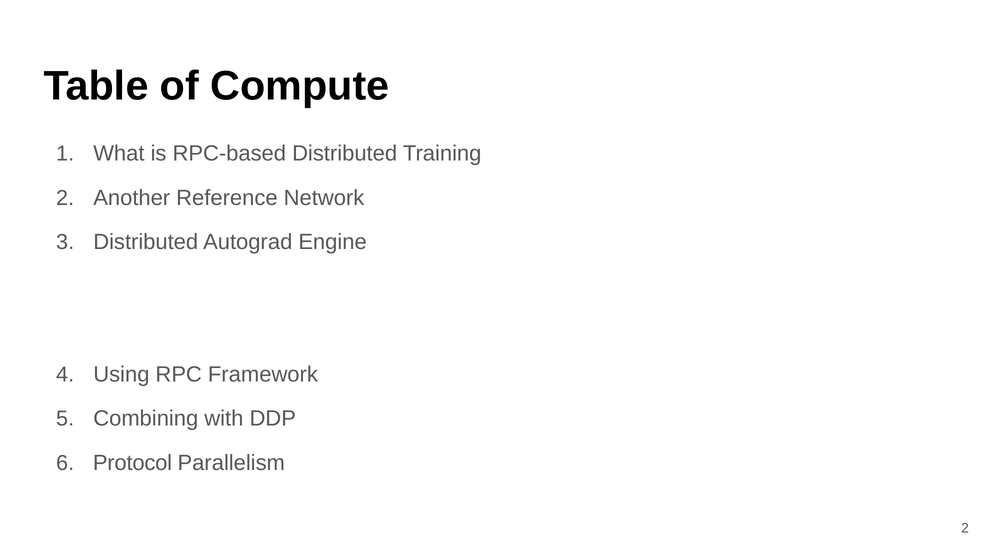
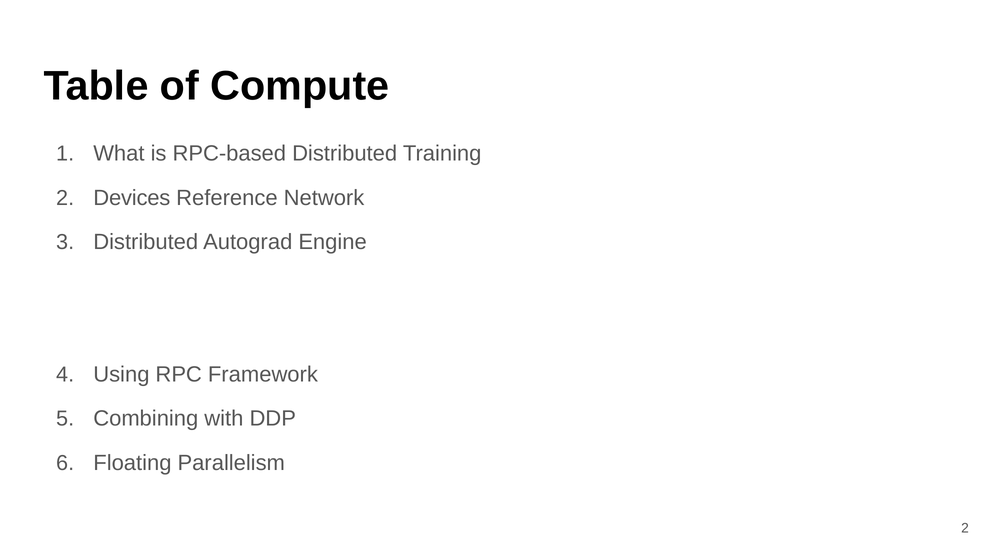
Another: Another -> Devices
Protocol: Protocol -> Floating
